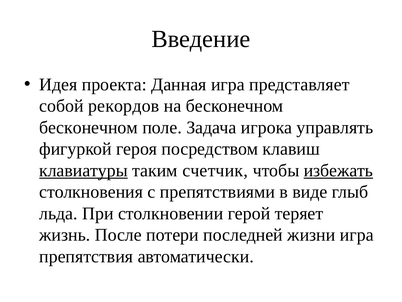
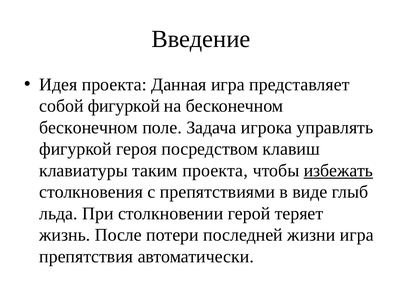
собой рекордов: рекордов -> фигуркой
клавиатуры underline: present -> none
таким счетчик: счетчик -> проекта
